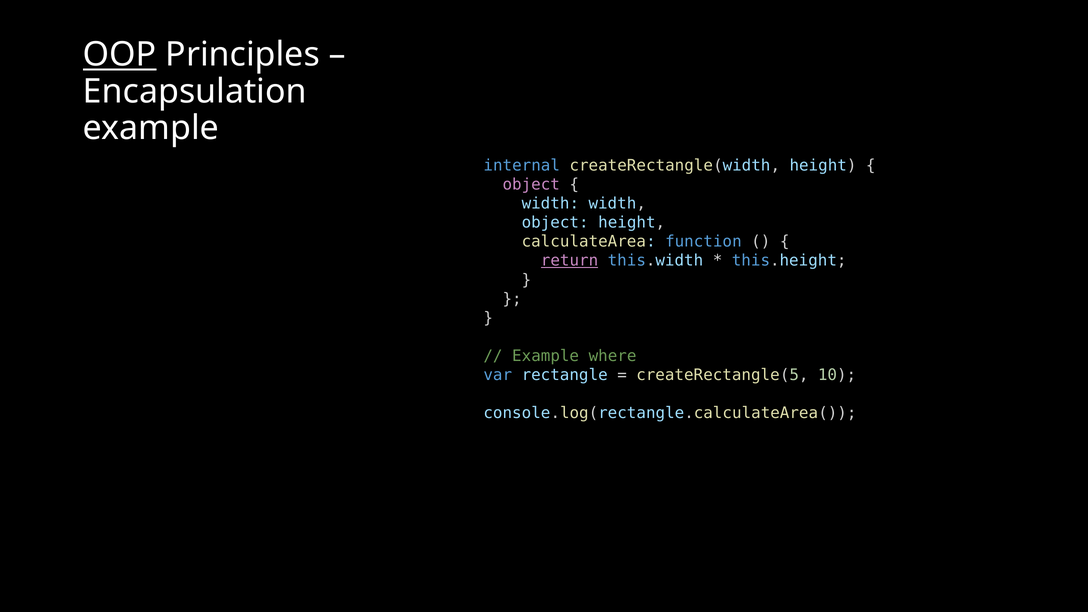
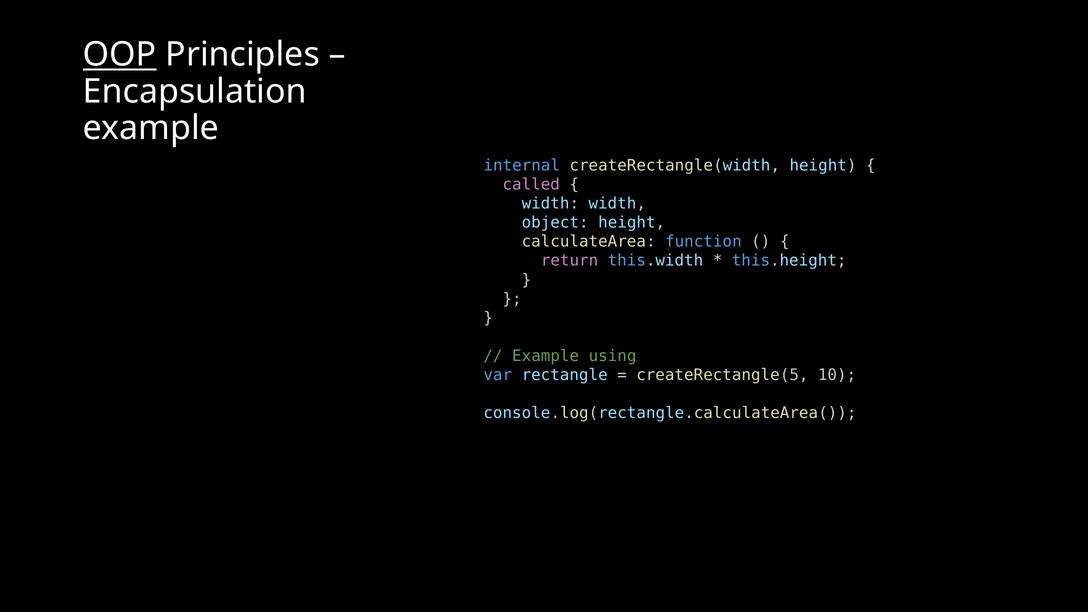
object at (531, 185): object -> called
return underline: present -> none
where: where -> using
